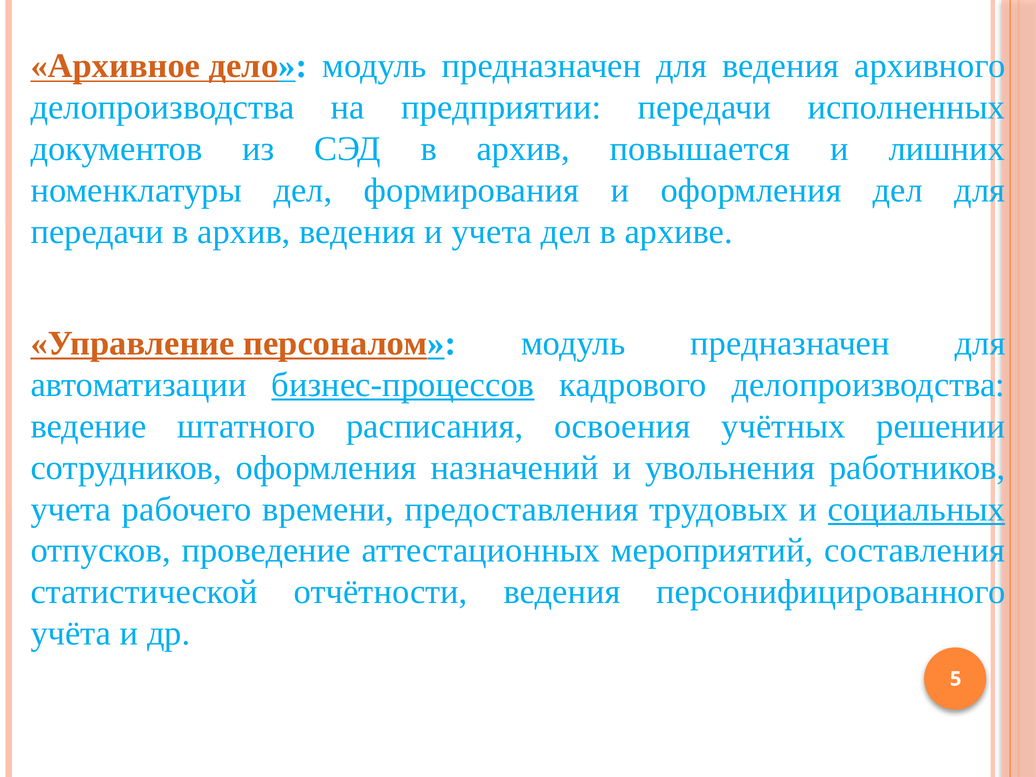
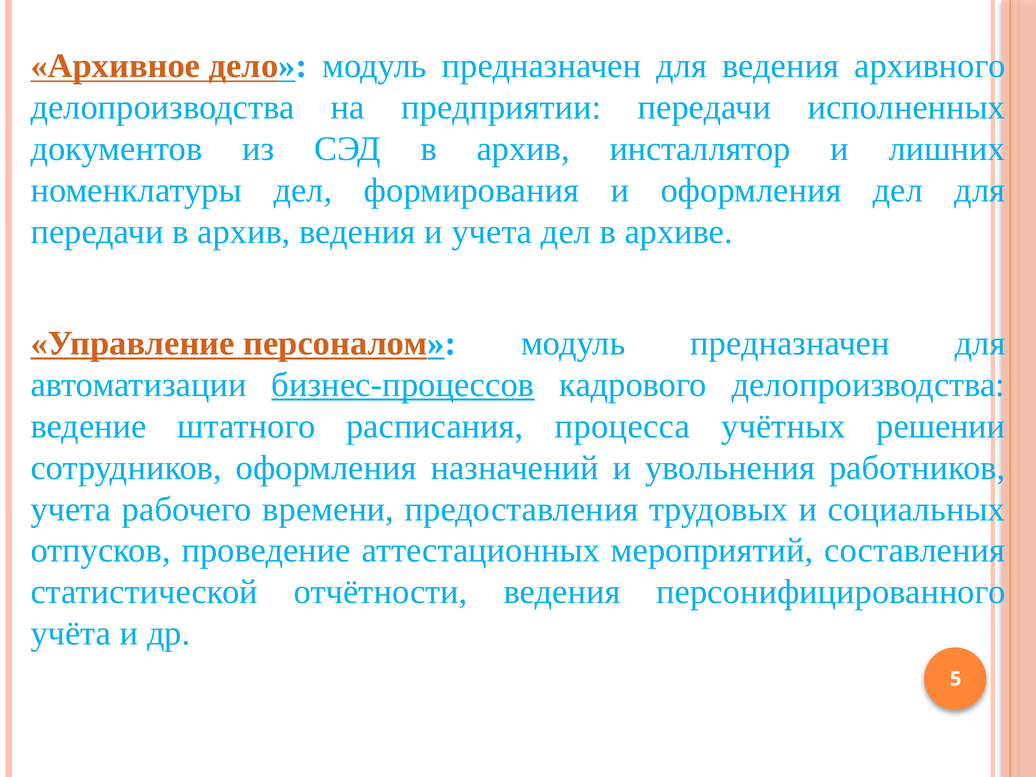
повышается: повышается -> инсталлятор
освоения: освоения -> процесса
социальных underline: present -> none
